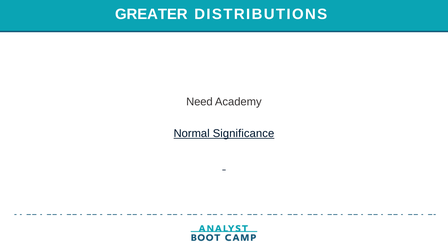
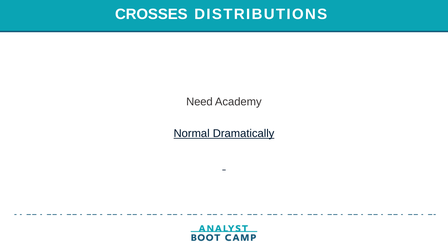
GREATER: GREATER -> CROSSES
Significance: Significance -> Dramatically
